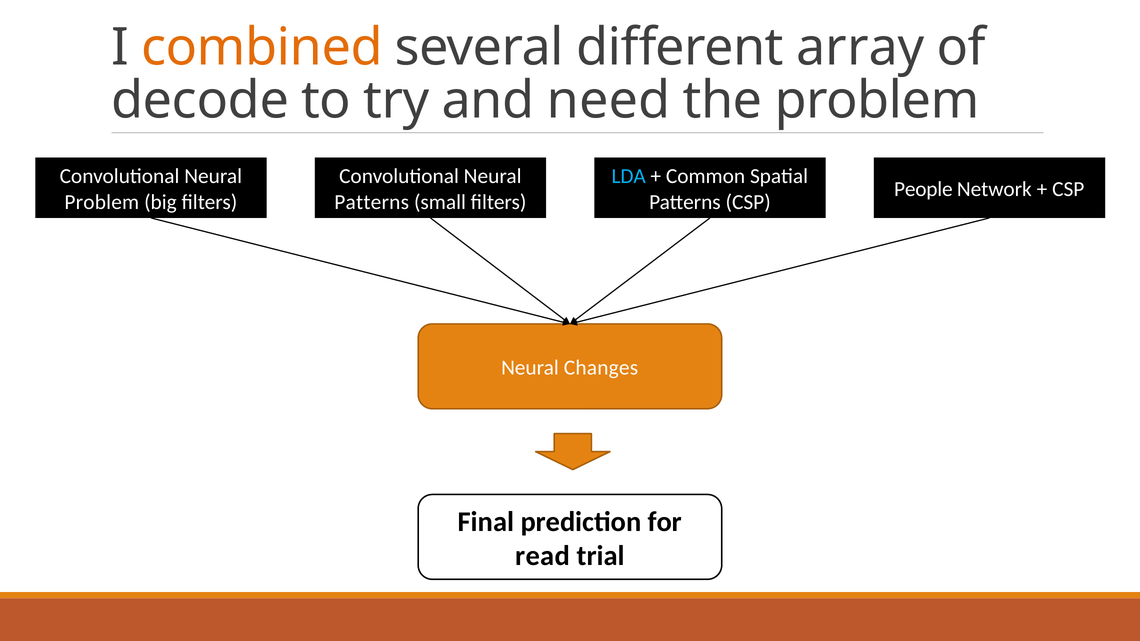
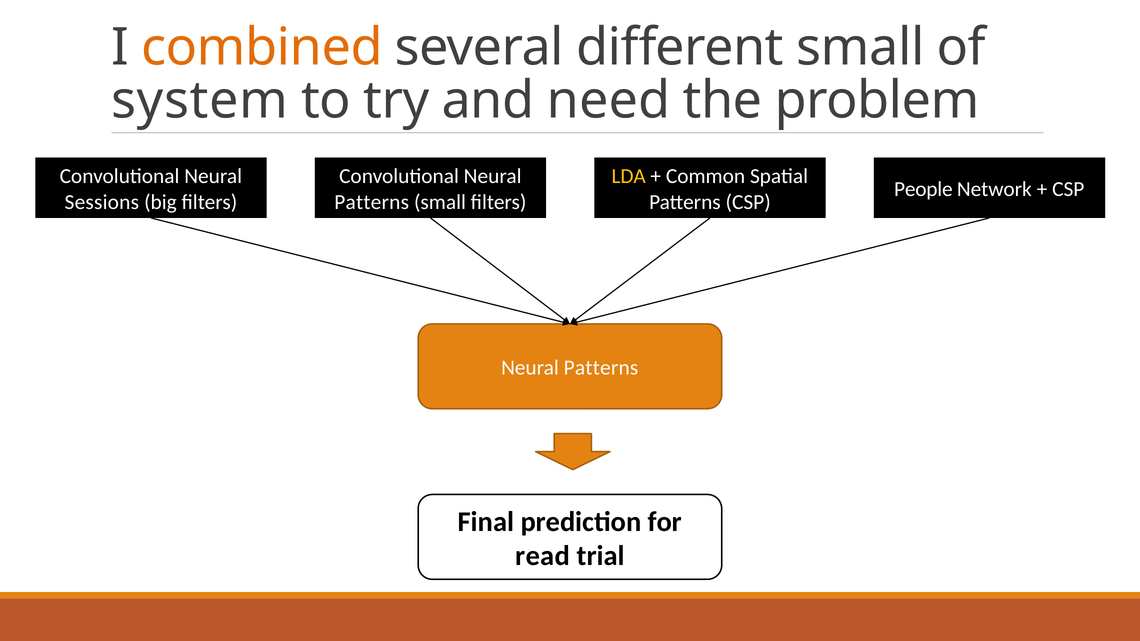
different array: array -> small
decode: decode -> system
LDA colour: light blue -> yellow
Problem at (102, 202): Problem -> Sessions
Changes at (601, 368): Changes -> Patterns
